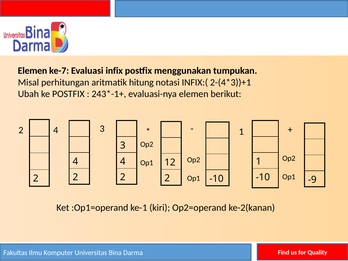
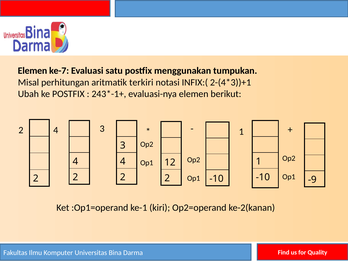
infix: infix -> satu
hitung: hitung -> terkiri
